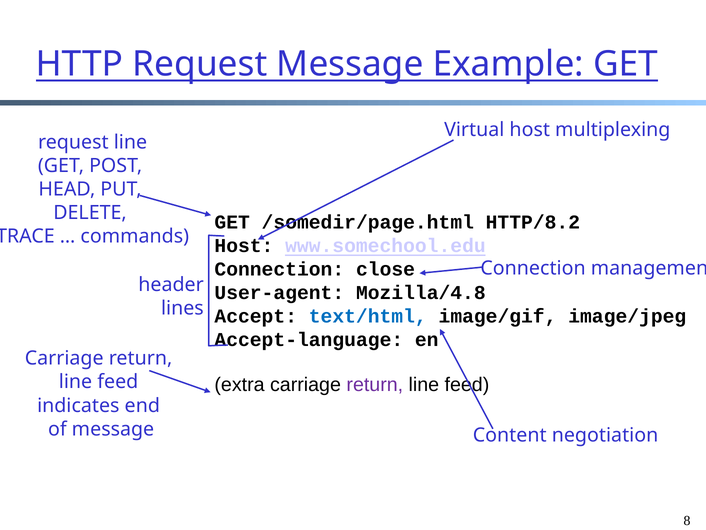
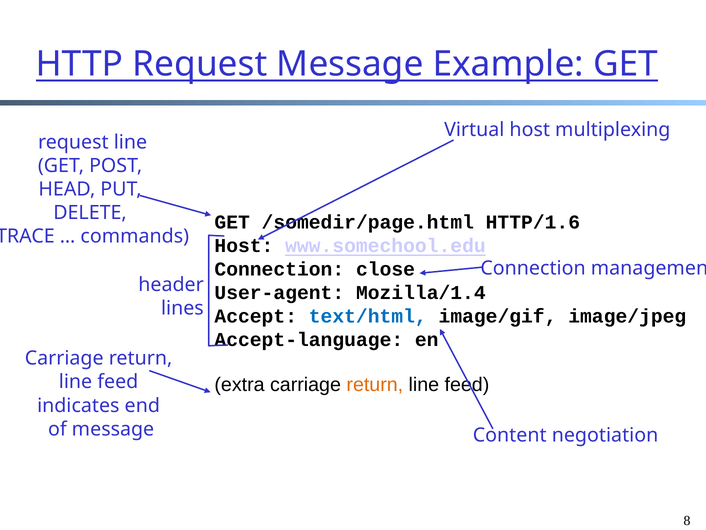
HTTP/8.2: HTTP/8.2 -> HTTP/1.6
Mozilla/4.8: Mozilla/4.8 -> Mozilla/1.4
return at (375, 384) colour: purple -> orange
